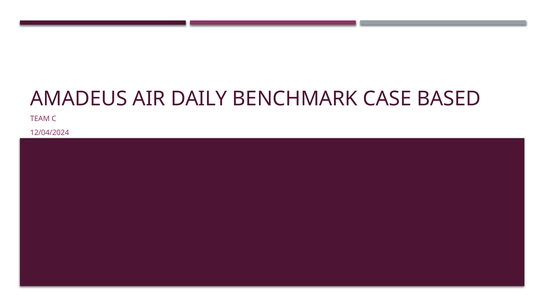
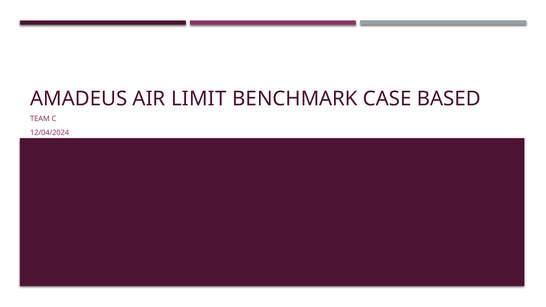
DAILY: DAILY -> LIMIT
